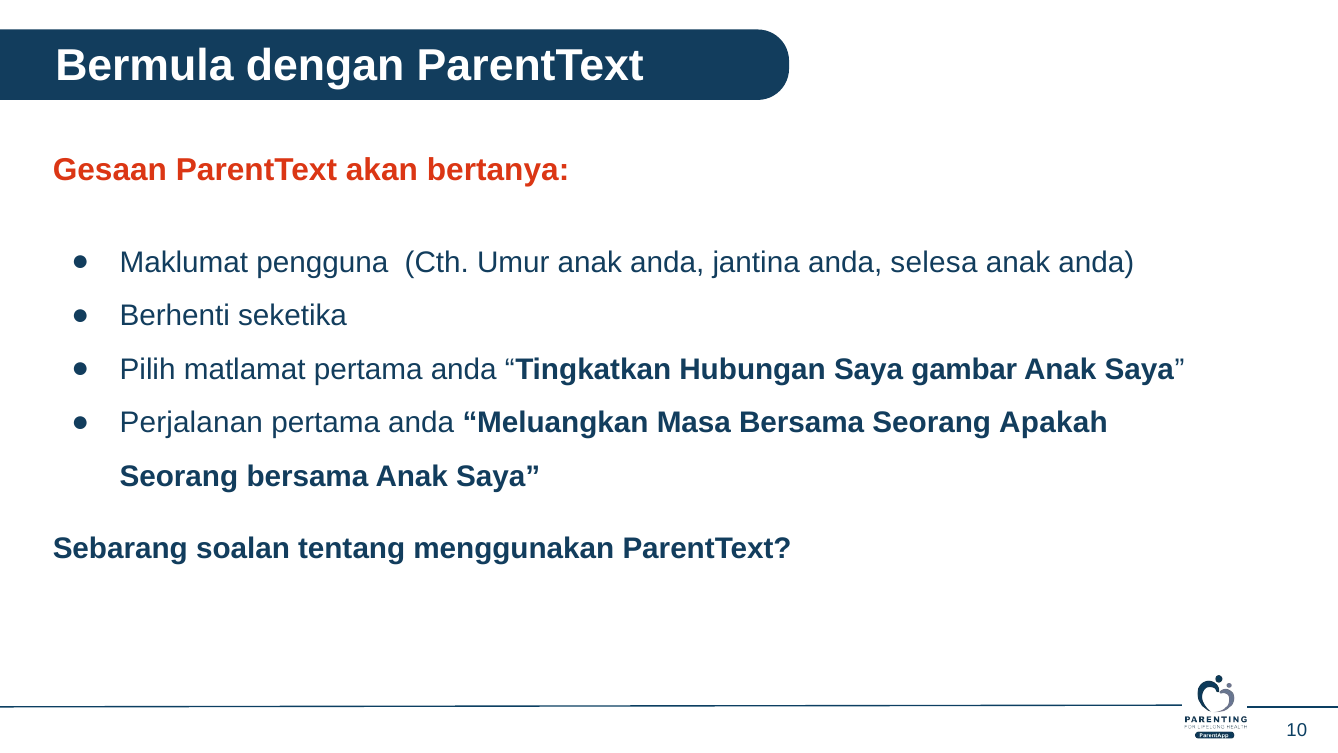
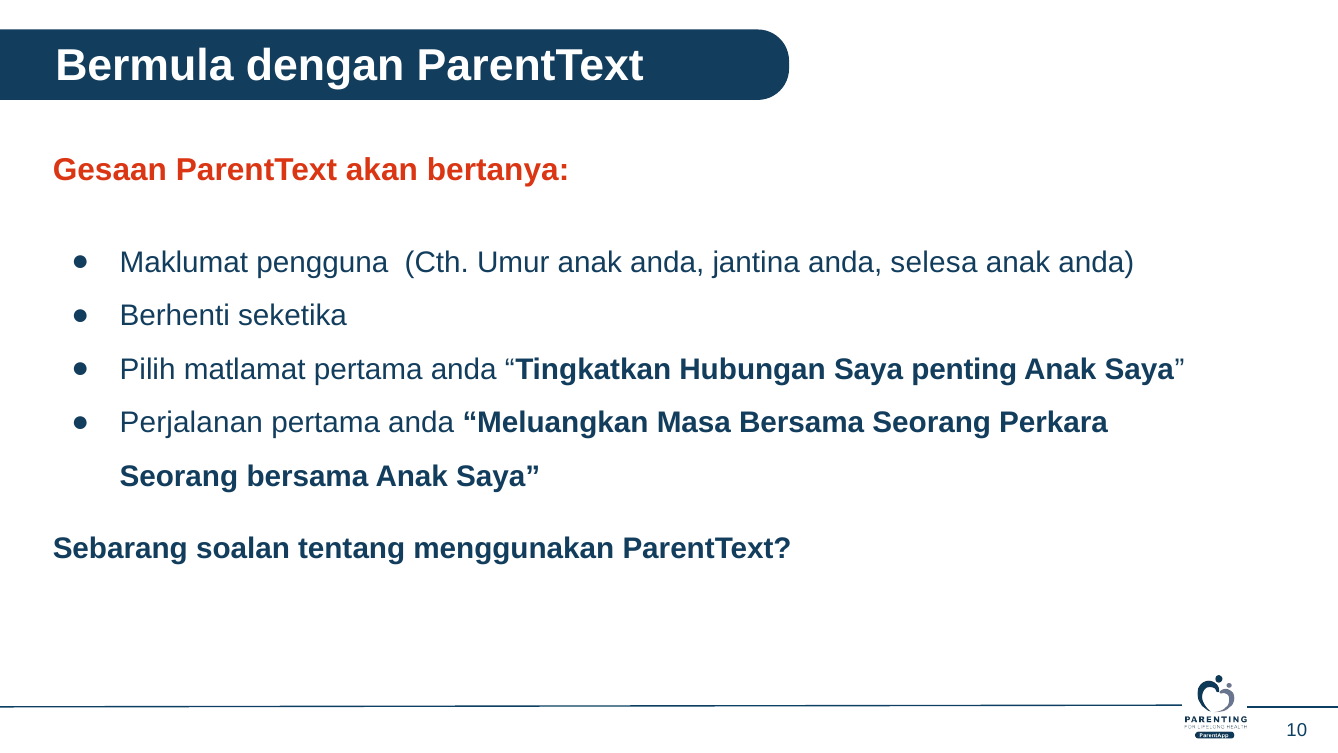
gambar: gambar -> penting
Apakah: Apakah -> Perkara
